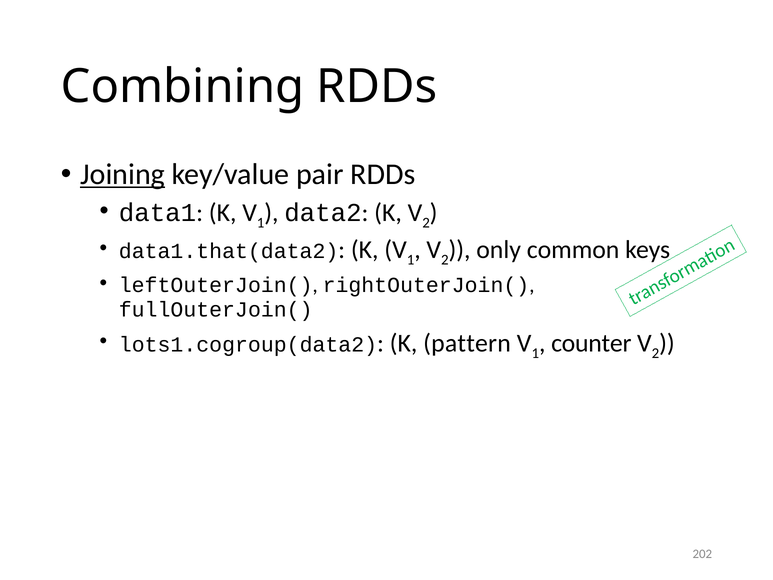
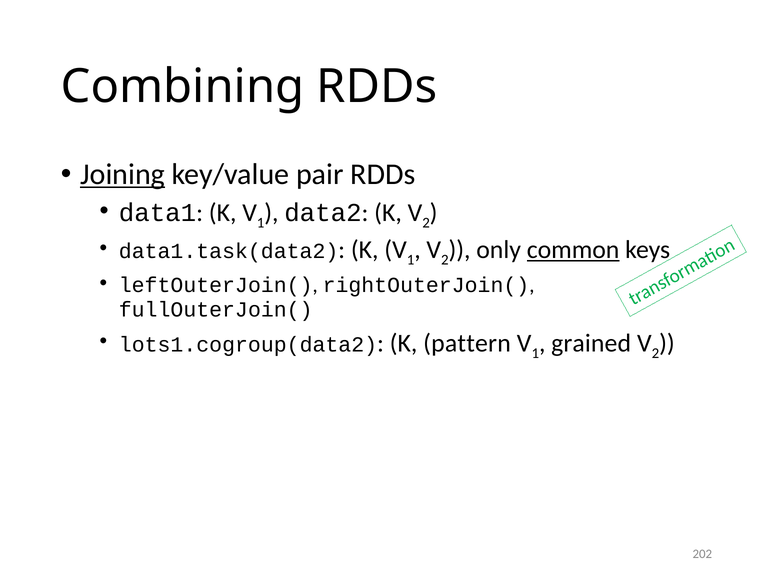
data1.that(data2: data1.that(data2 -> data1.task(data2
common underline: none -> present
counter: counter -> grained
